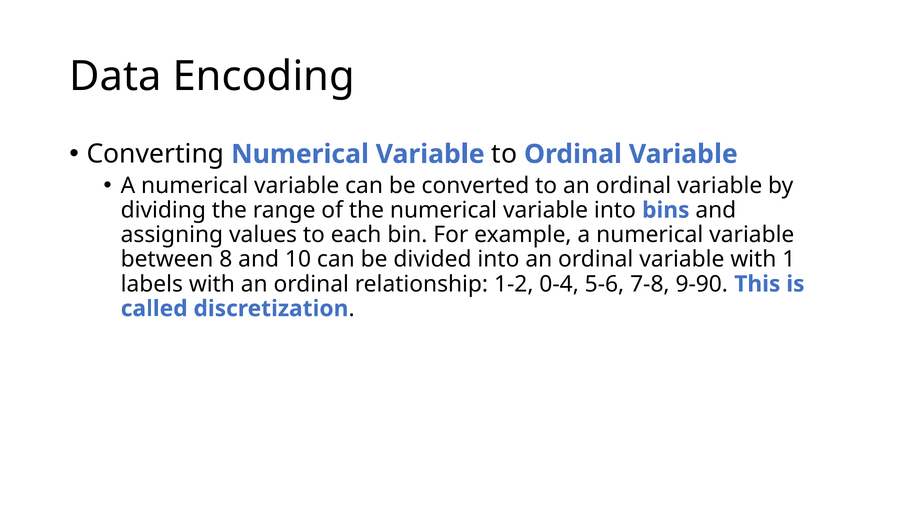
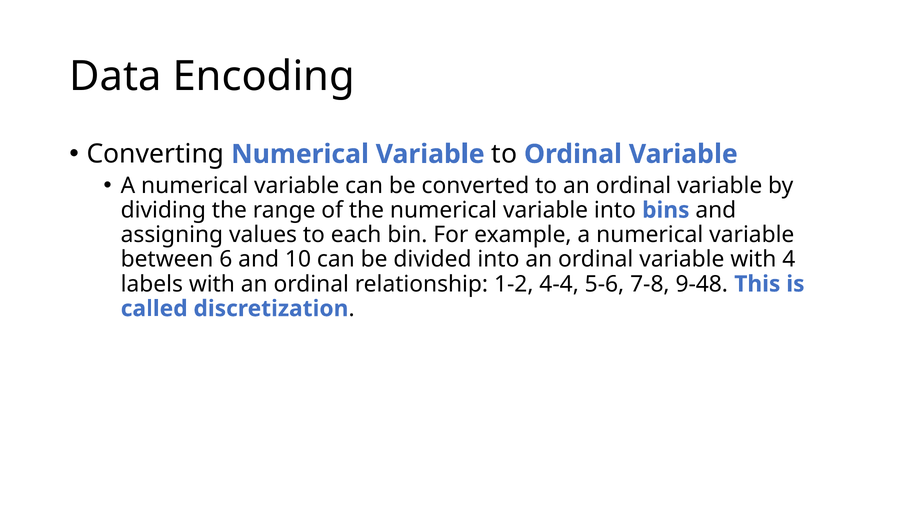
8: 8 -> 6
1: 1 -> 4
0-4: 0-4 -> 4-4
9-90: 9-90 -> 9-48
